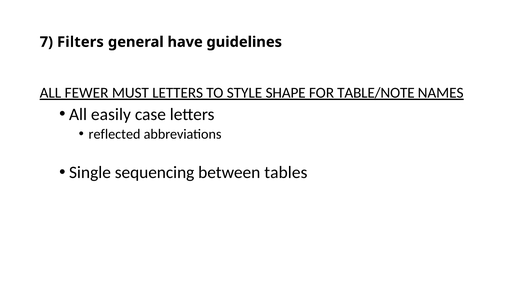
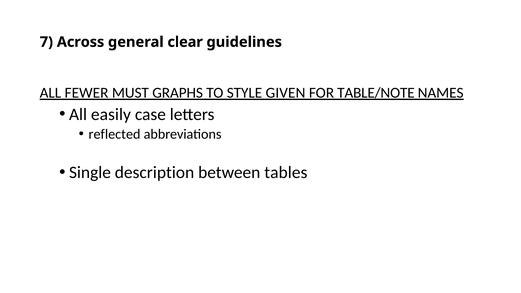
Filters: Filters -> Across
have: have -> clear
MUST LETTERS: LETTERS -> GRAPHS
SHAPE: SHAPE -> GIVEN
sequencing: sequencing -> description
